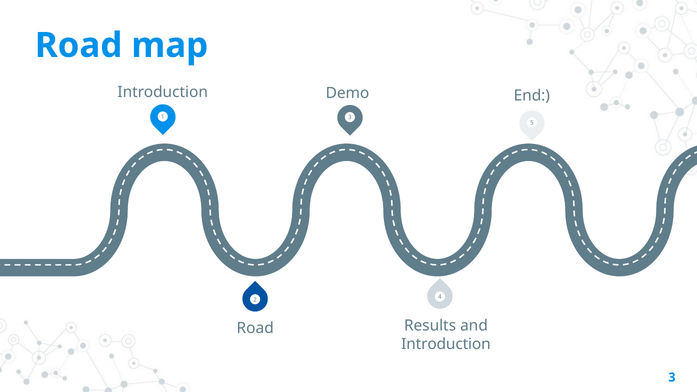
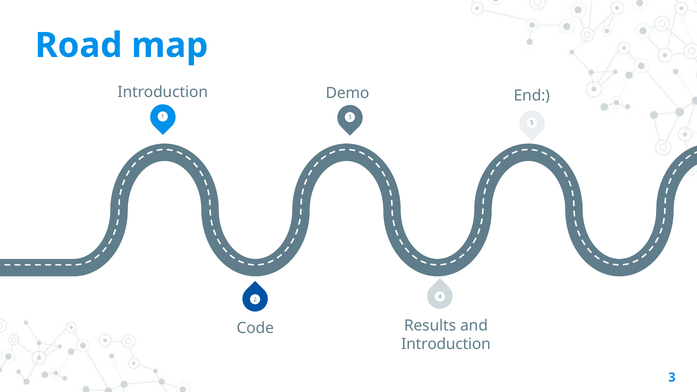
Road at (255, 328): Road -> Code
